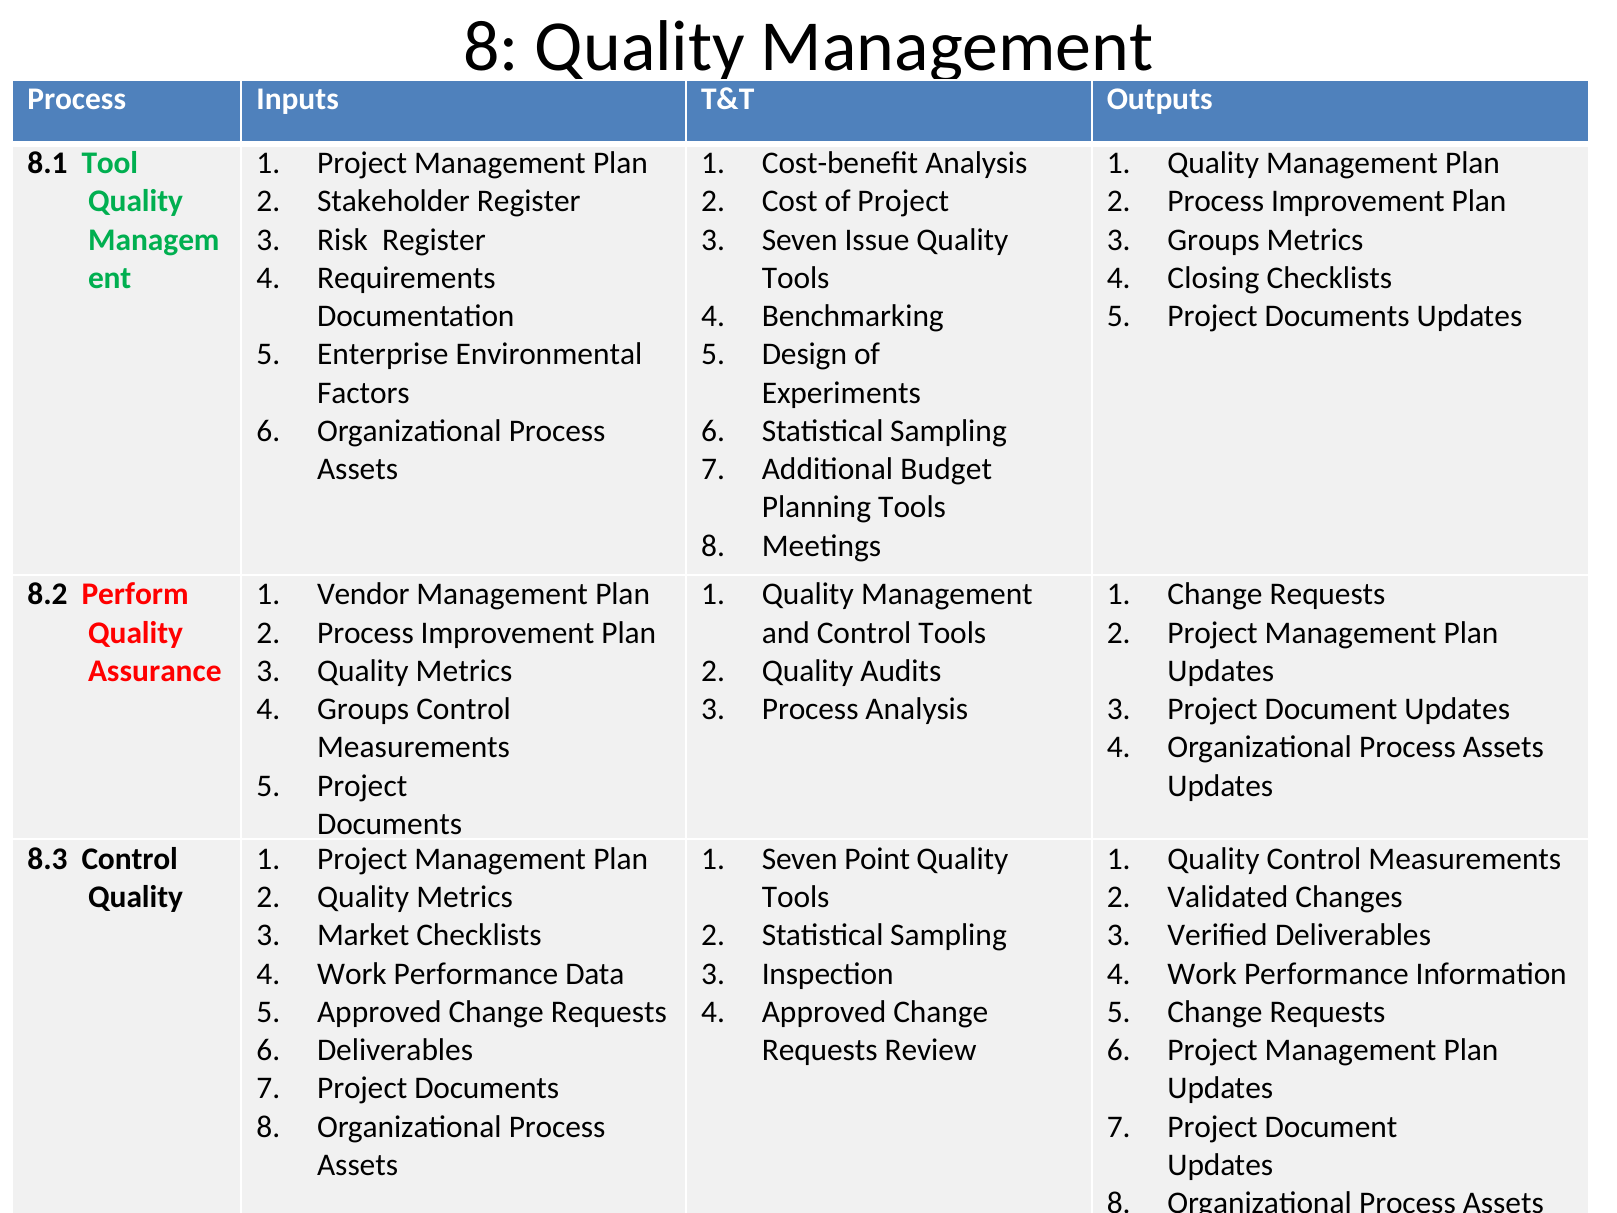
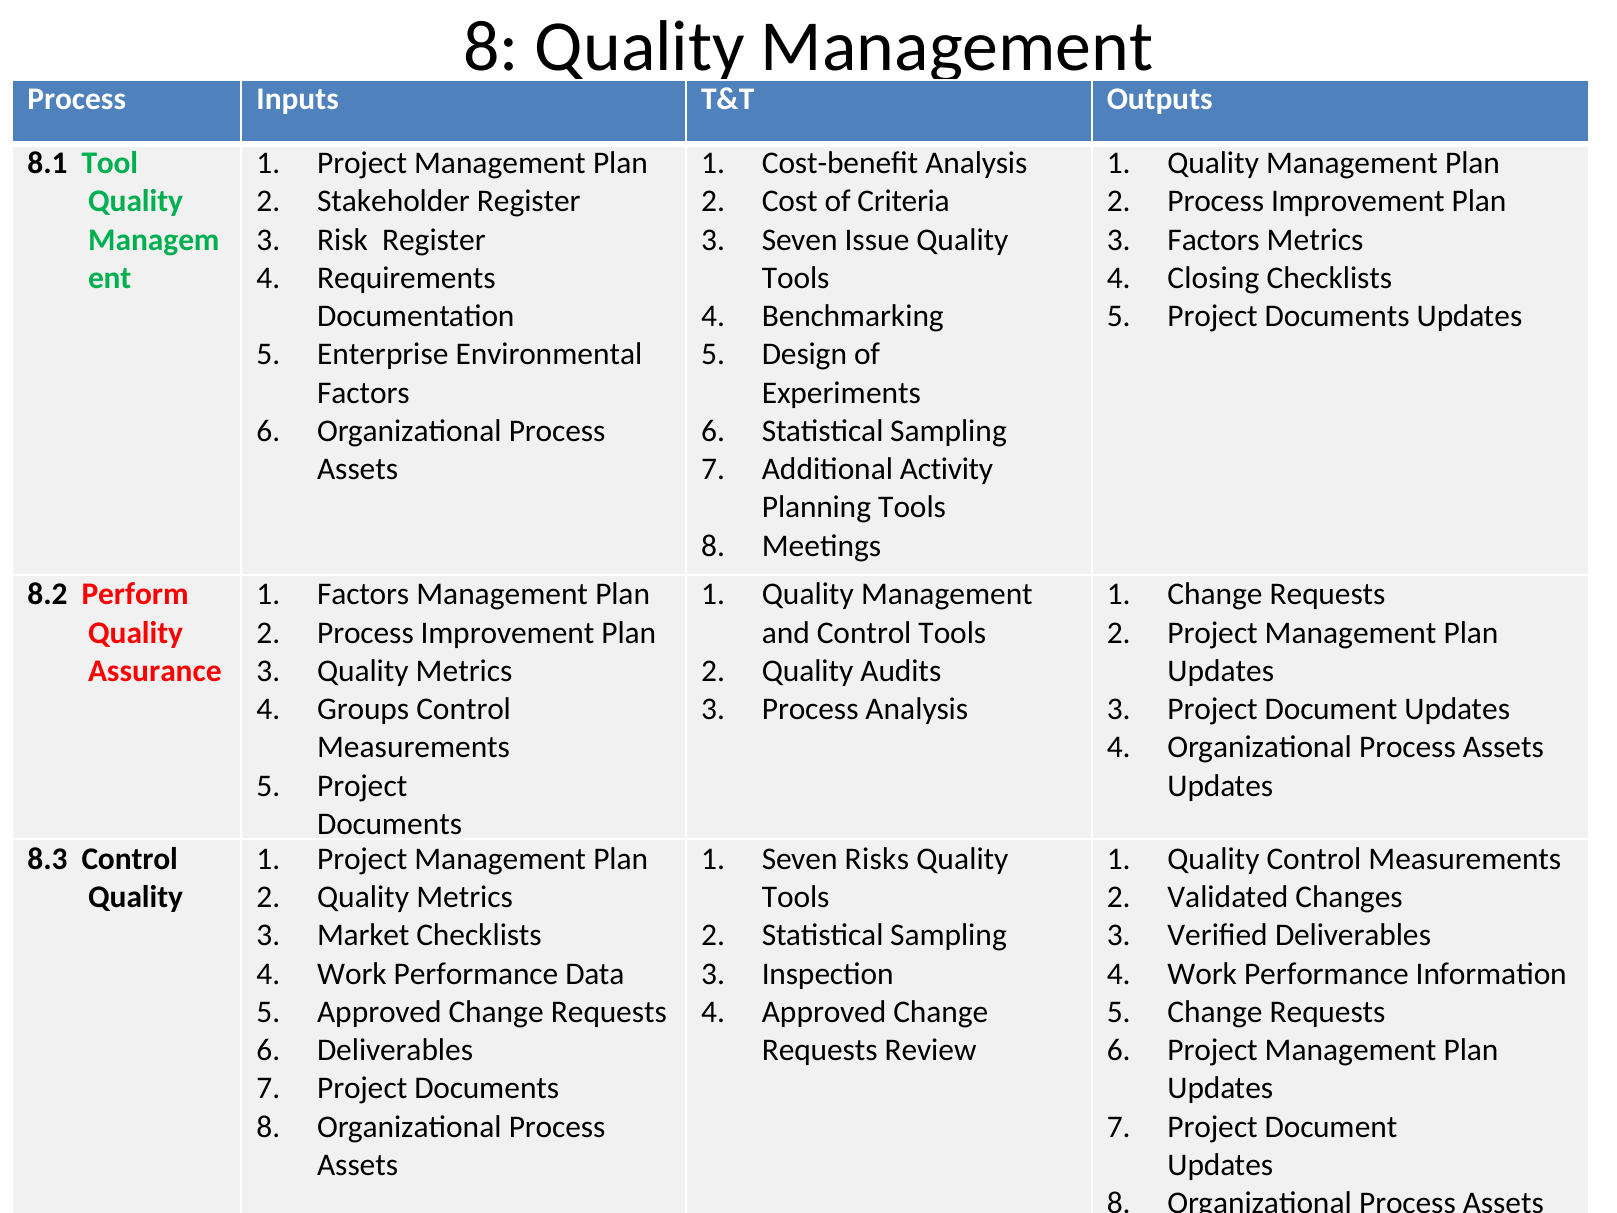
of Project: Project -> Criteria
Groups at (1214, 240): Groups -> Factors
Budget: Budget -> Activity
Vendor at (363, 594): Vendor -> Factors
Point: Point -> Risks
